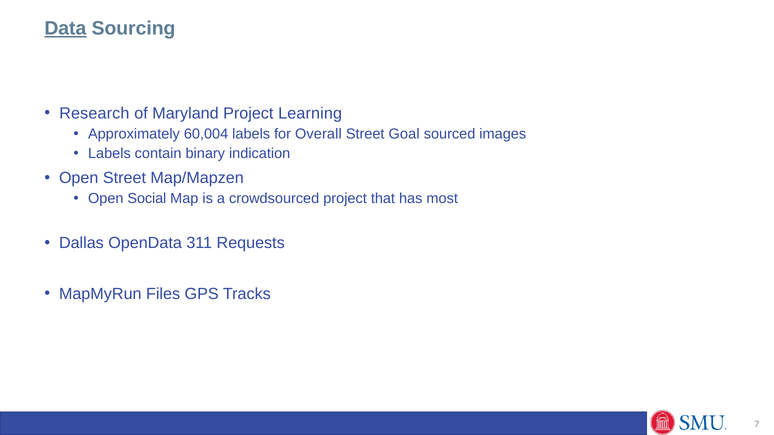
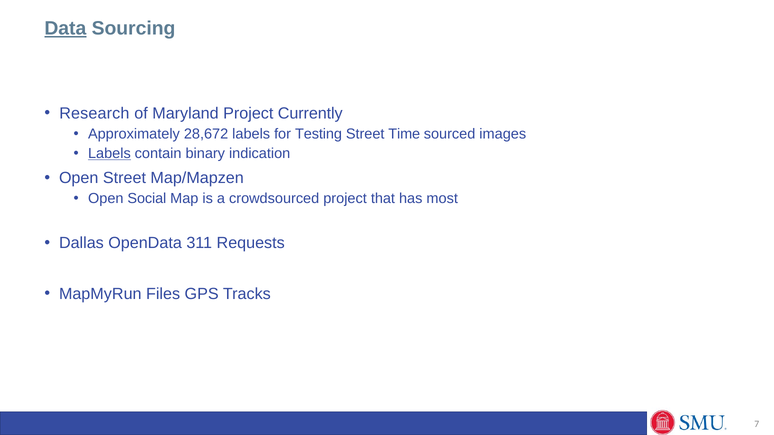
Learning: Learning -> Currently
60,004: 60,004 -> 28,672
Overall: Overall -> Testing
Goal: Goal -> Time
Labels at (109, 154) underline: none -> present
